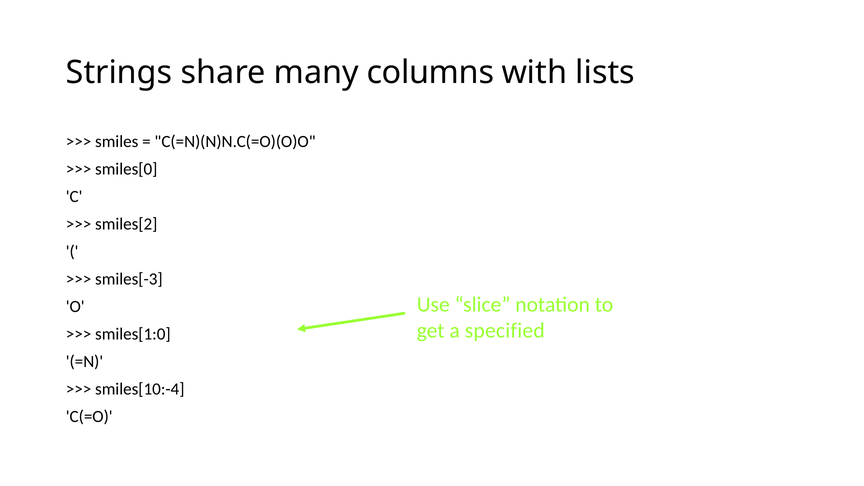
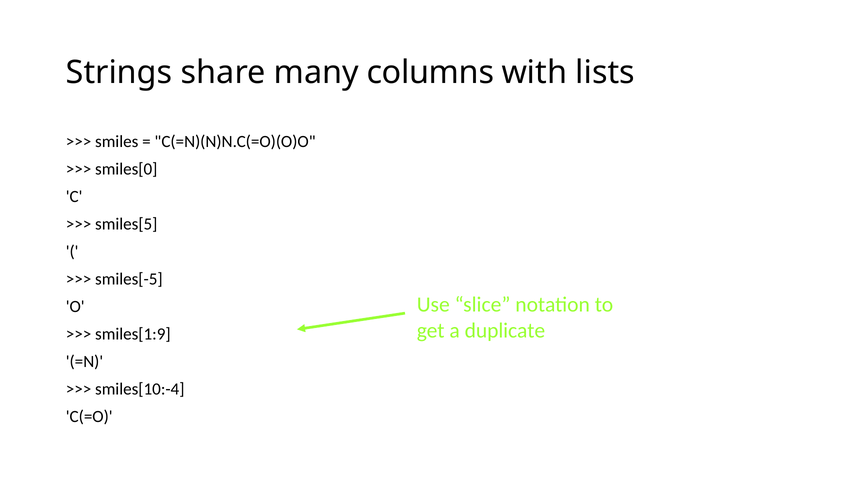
smiles[2: smiles[2 -> smiles[5
smiles[-3: smiles[-3 -> smiles[-5
specified: specified -> duplicate
smiles[1:0: smiles[1:0 -> smiles[1:9
